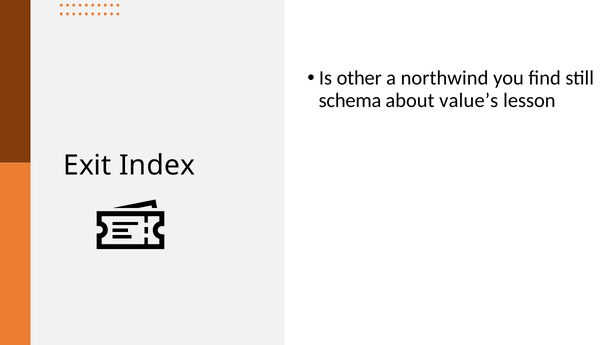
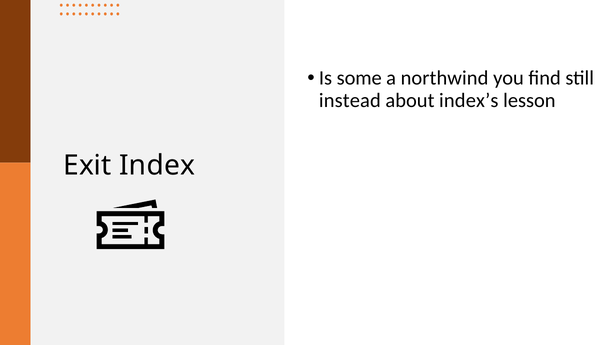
other: other -> some
schema: schema -> instead
value’s: value’s -> index’s
